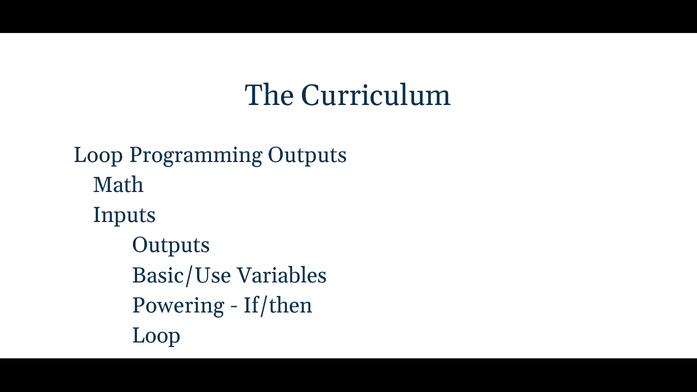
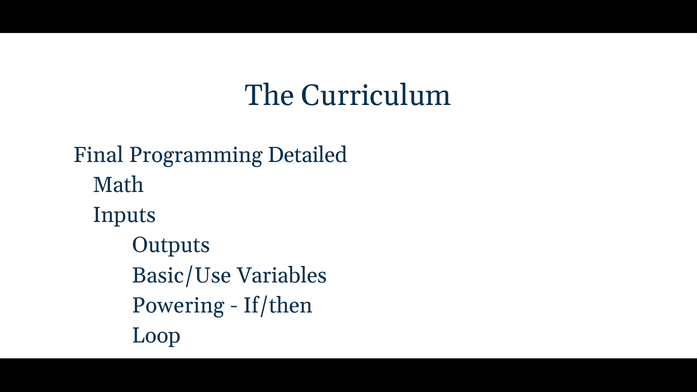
Loop at (98, 155): Loop -> Final
Programming Outputs: Outputs -> Detailed
